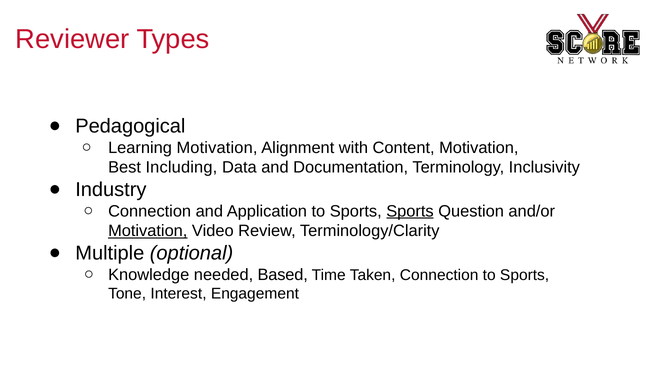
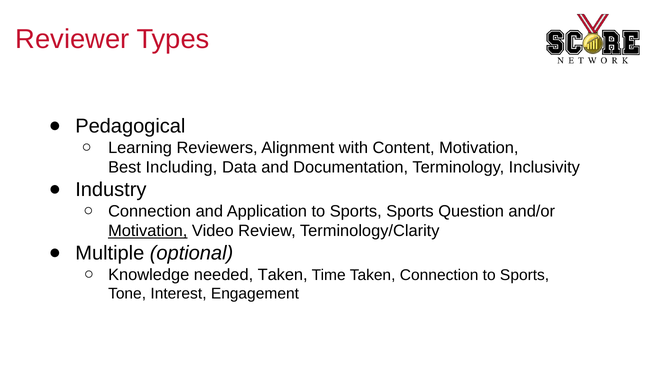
Learning Motivation: Motivation -> Reviewers
Sports at (410, 212) underline: present -> none
needed Based: Based -> Taken
